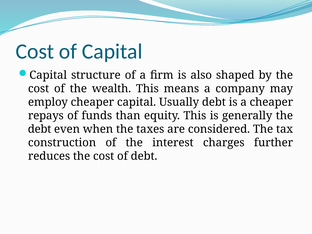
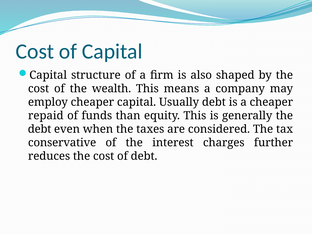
repays: repays -> repaid
construction: construction -> conservative
